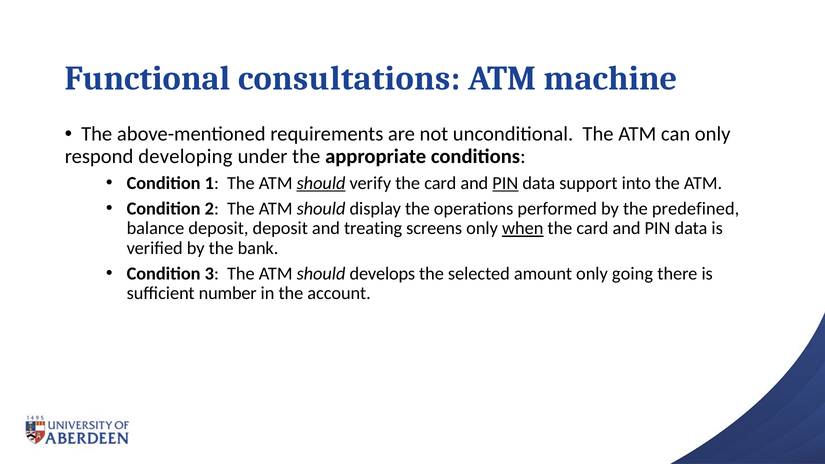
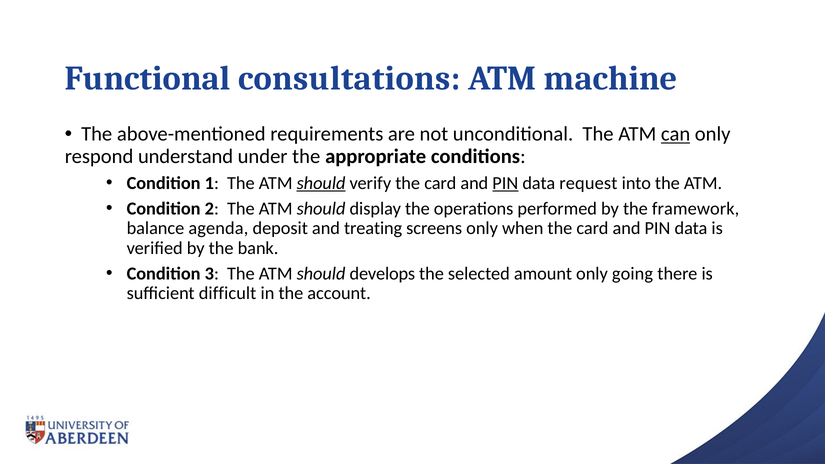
can underline: none -> present
developing: developing -> understand
support: support -> request
predefined: predefined -> framework
balance deposit: deposit -> agenda
when underline: present -> none
number: number -> difficult
